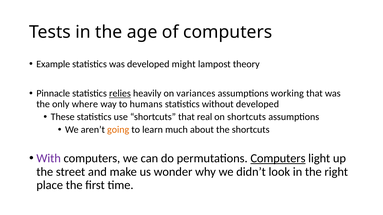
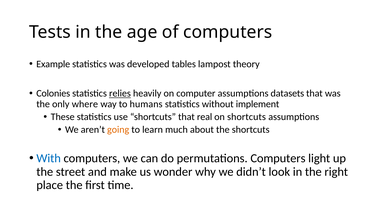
might: might -> tables
Pinnacle: Pinnacle -> Colonies
variances: variances -> computer
working: working -> datasets
without developed: developed -> implement
With colour: purple -> blue
Computers at (278, 159) underline: present -> none
